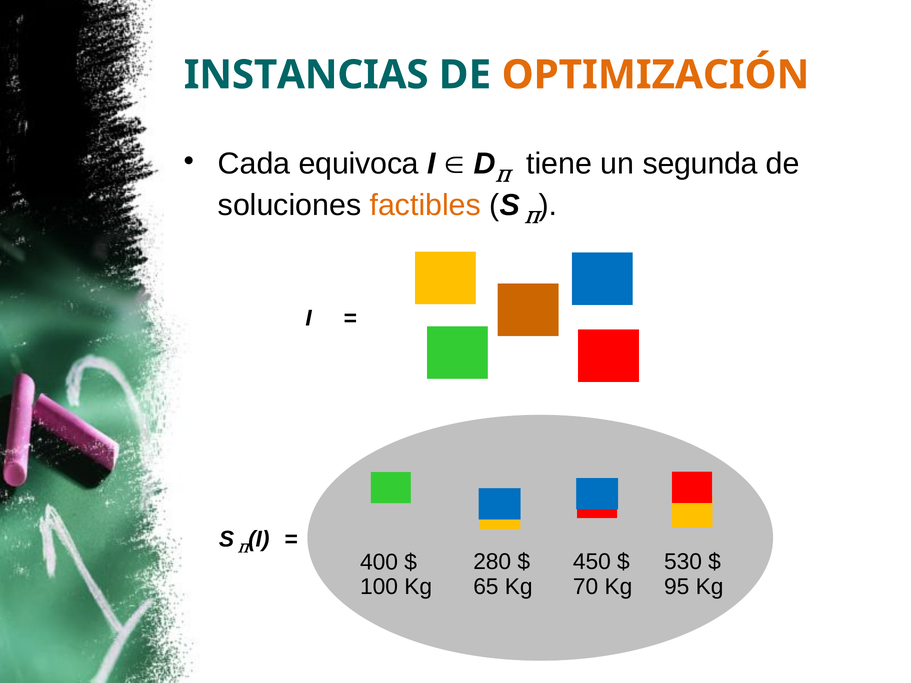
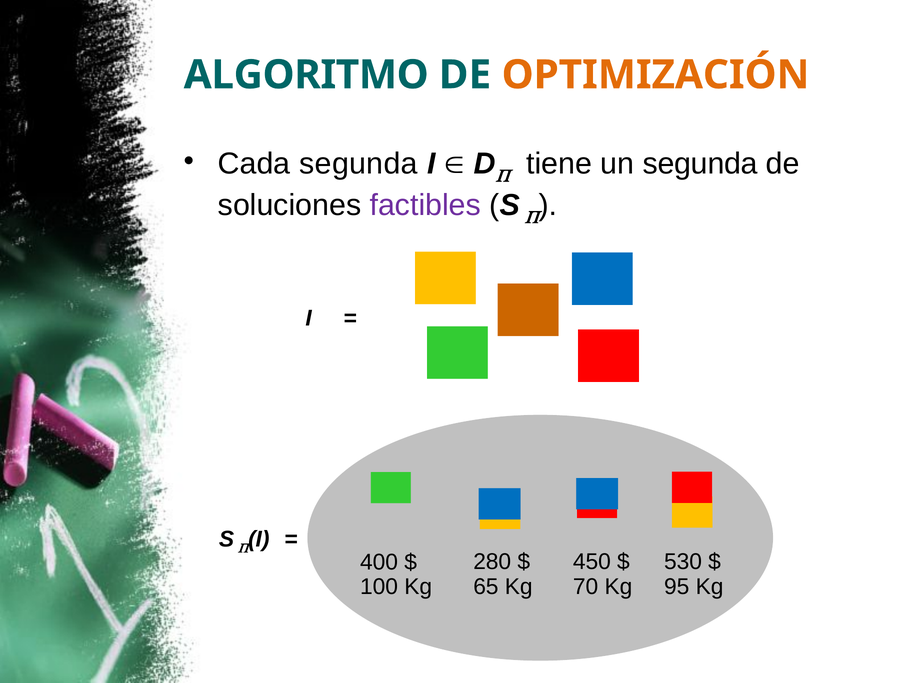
INSTANCIAS: INSTANCIAS -> ALGORITMO
Cada equivoca: equivoca -> segunda
factibles colour: orange -> purple
